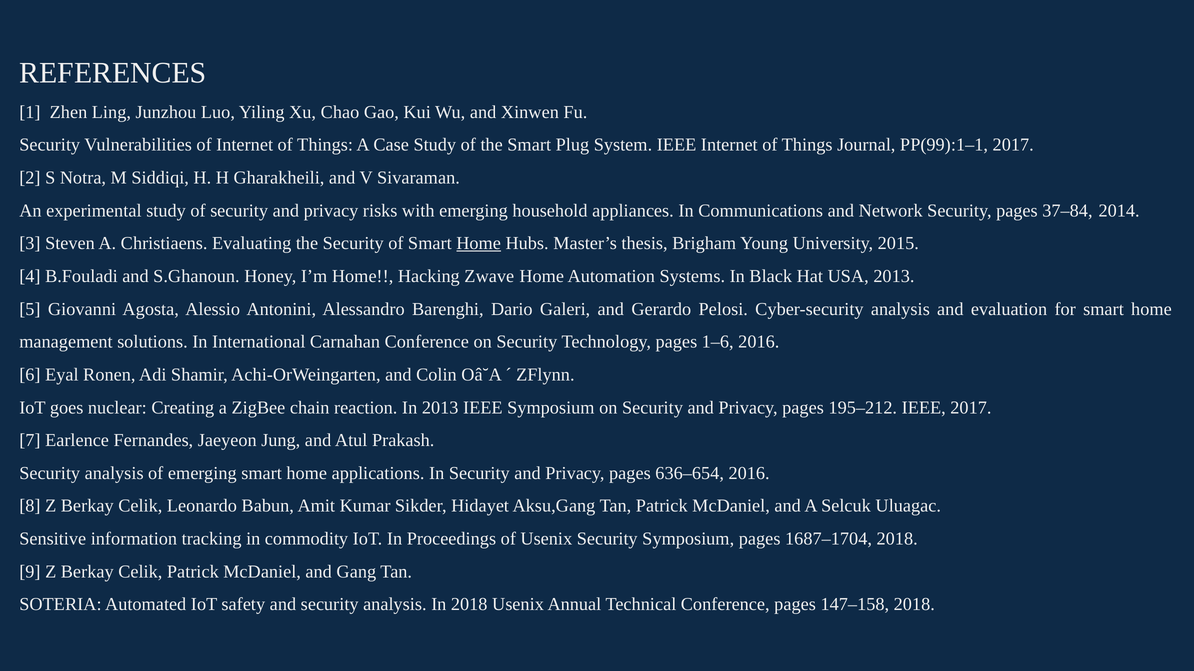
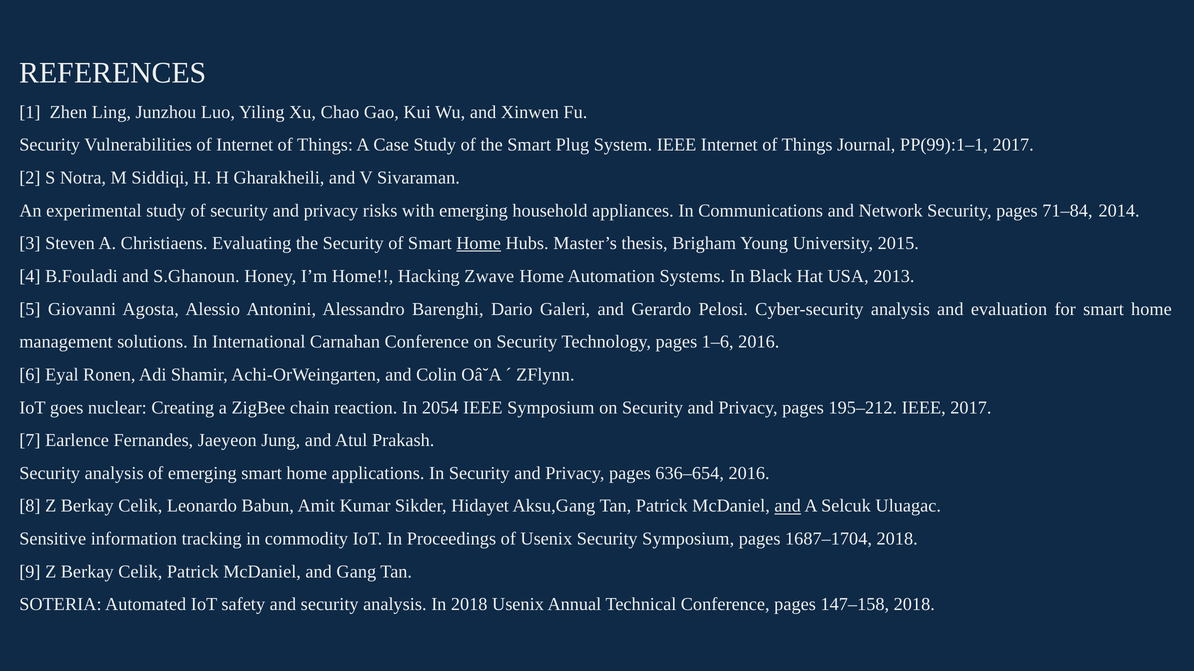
37–84: 37–84 -> 71–84
In 2013: 2013 -> 2054
and at (788, 506) underline: none -> present
